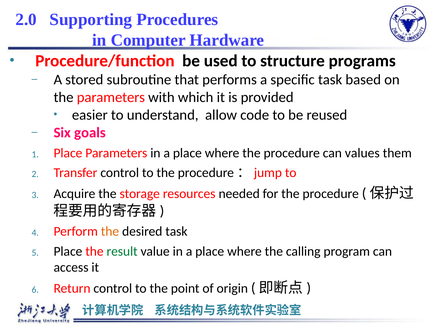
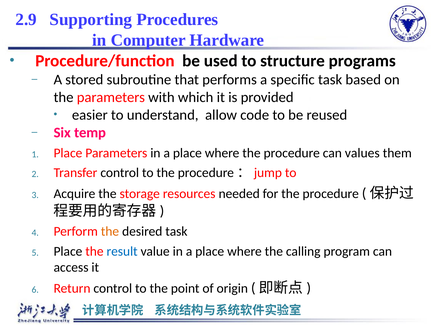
2.0: 2.0 -> 2.9
goals: goals -> temp
result colour: green -> blue
